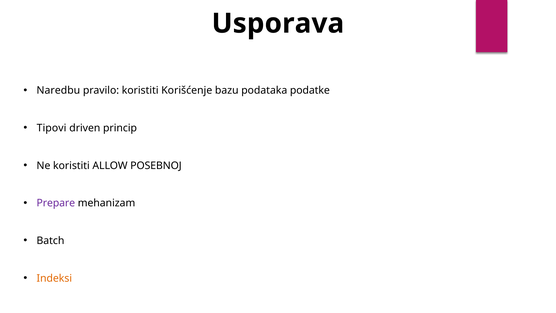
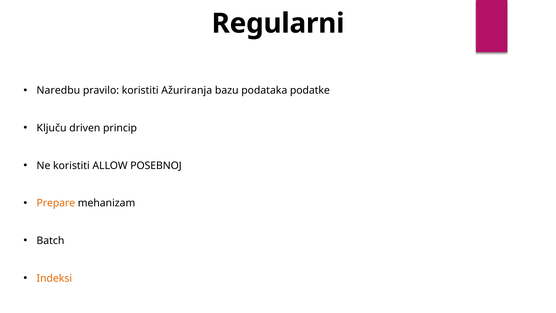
Usporava: Usporava -> Regularni
Korišćenje: Korišćenje -> Ažuriranja
Tipovi: Tipovi -> Ključu
Prepare colour: purple -> orange
